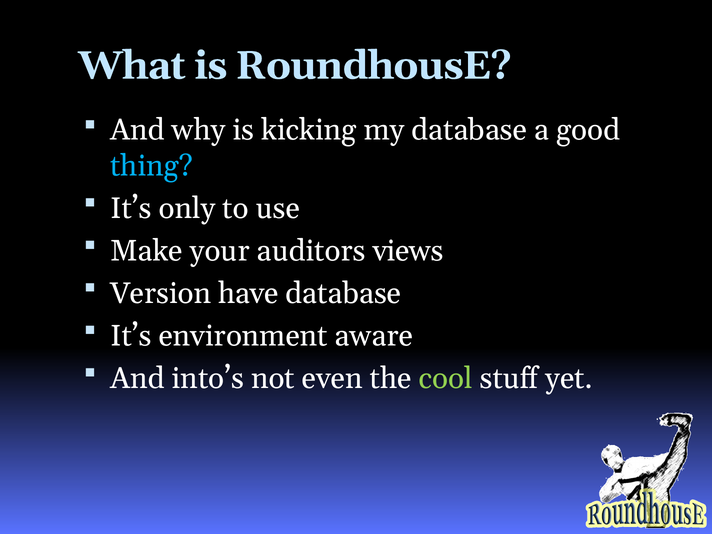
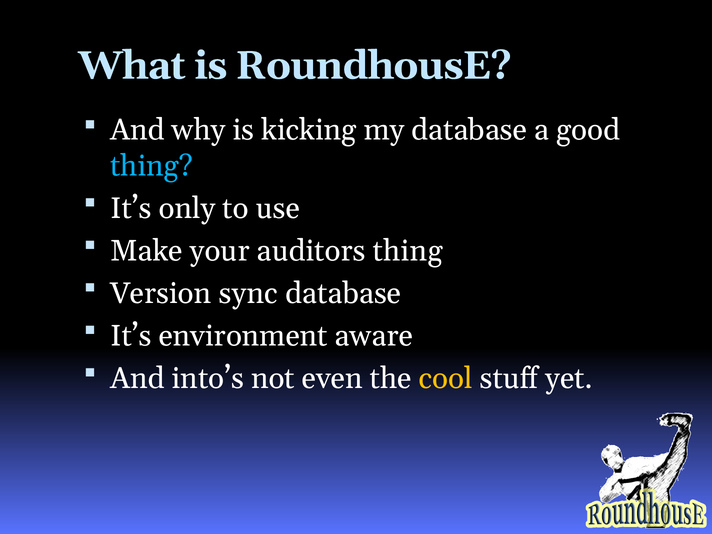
auditors views: views -> thing
have: have -> sync
cool colour: light green -> yellow
